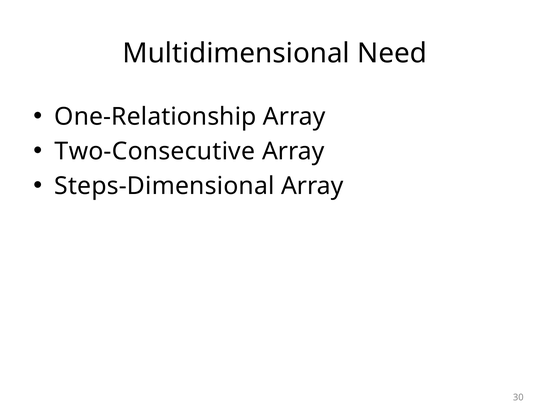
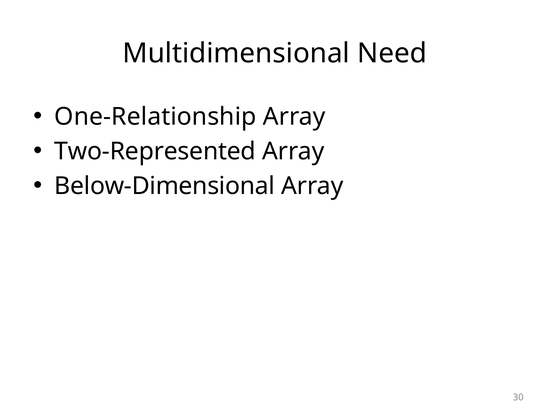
Two-Consecutive: Two-Consecutive -> Two-Represented
Steps-Dimensional: Steps-Dimensional -> Below-Dimensional
